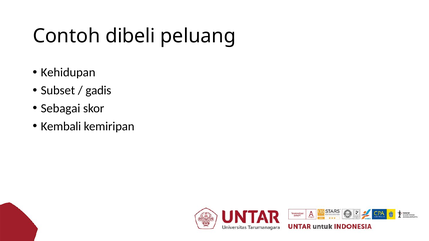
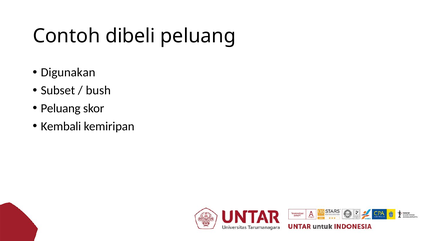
Kehidupan: Kehidupan -> Digunakan
gadis: gadis -> bush
Sebagai at (61, 109): Sebagai -> Peluang
